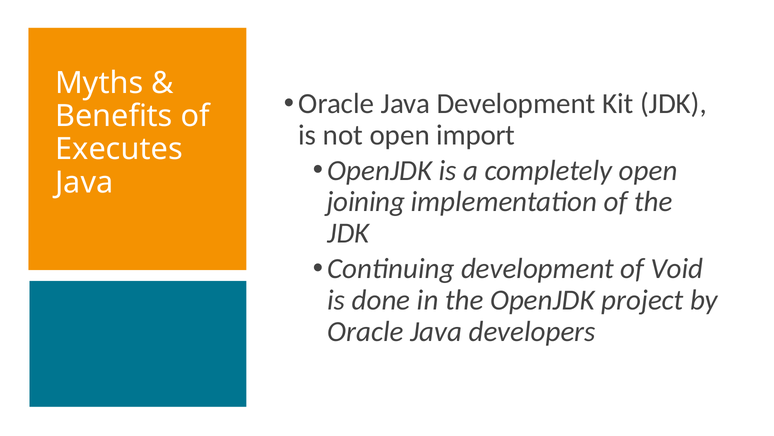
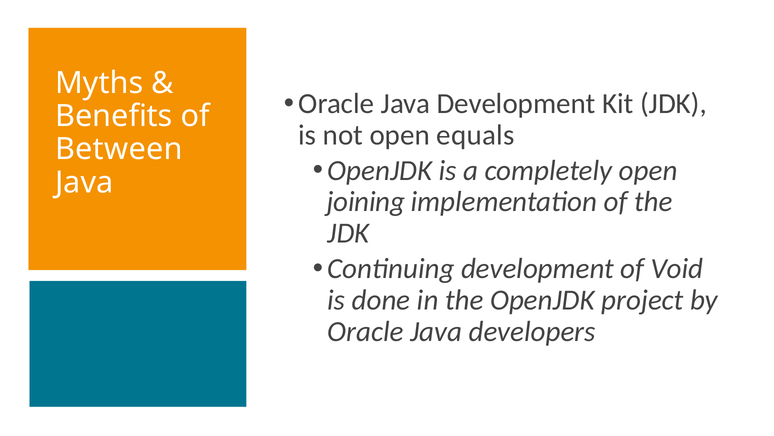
import: import -> equals
Executes: Executes -> Between
